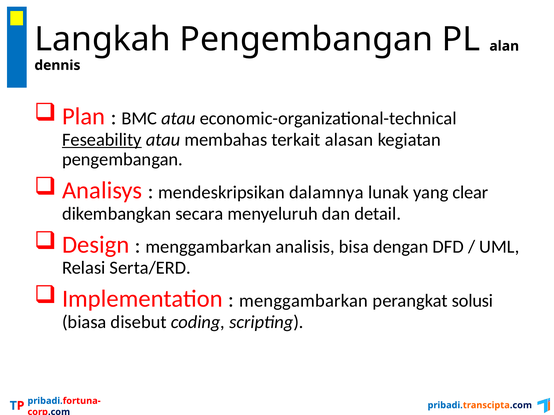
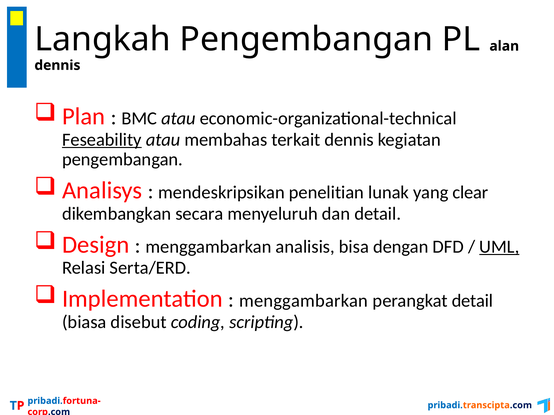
terkait alasan: alasan -> dennis
dalamnya: dalamnya -> penelitian
UML underline: none -> present
perangkat solusi: solusi -> detail
